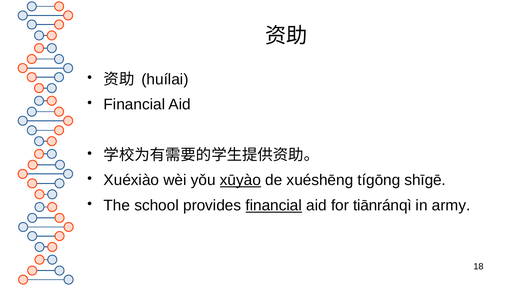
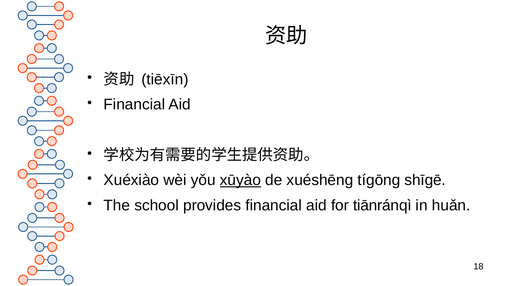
huílai: huílai -> tiēxīn
financial at (274, 206) underline: present -> none
army: army -> huǎn
